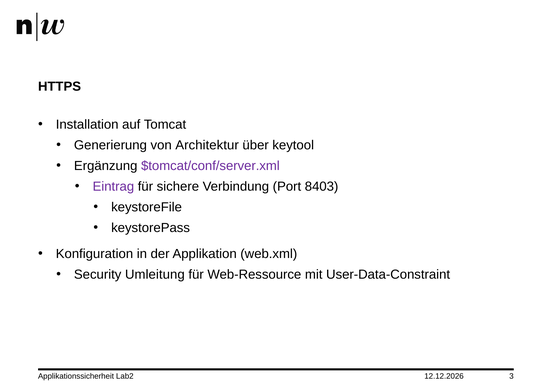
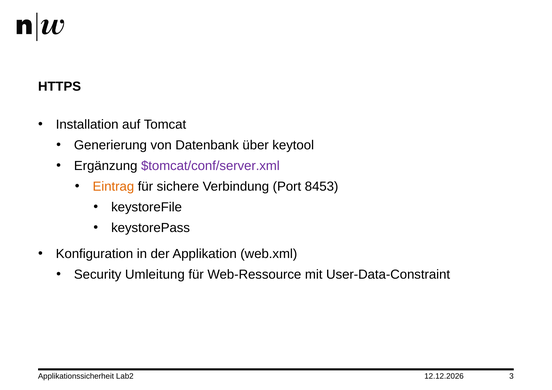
Architektur: Architektur -> Datenbank
Eintrag colour: purple -> orange
8403: 8403 -> 8453
